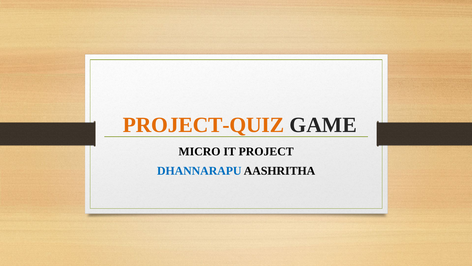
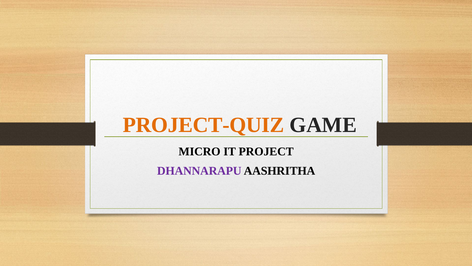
DHANNARAPU colour: blue -> purple
